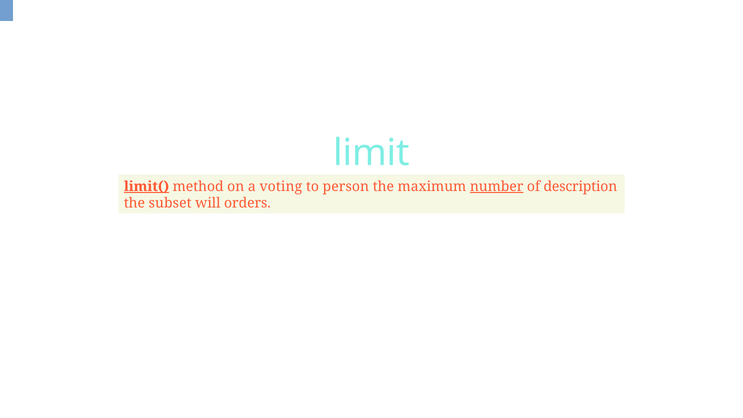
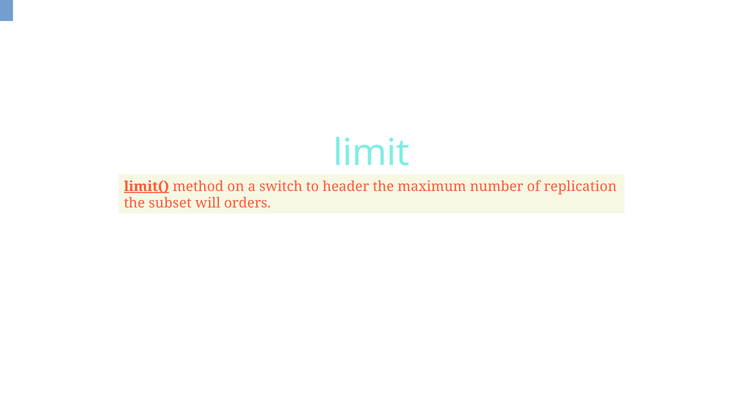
voting: voting -> switch
person: person -> header
number underline: present -> none
description: description -> replication
